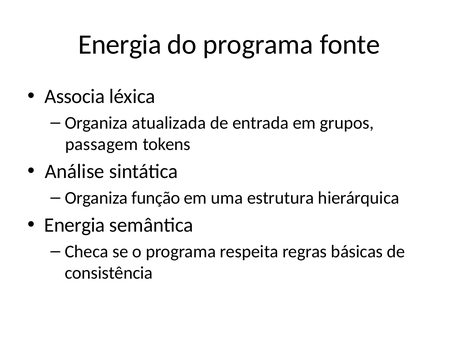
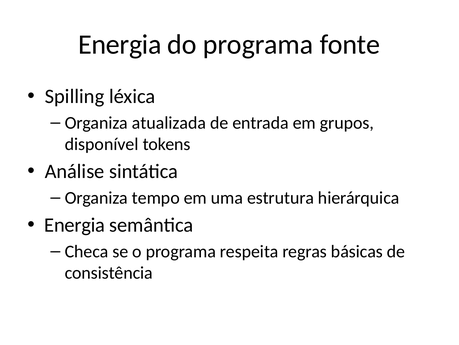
Associa: Associa -> Spilling
passagem: passagem -> disponível
função: função -> tempo
